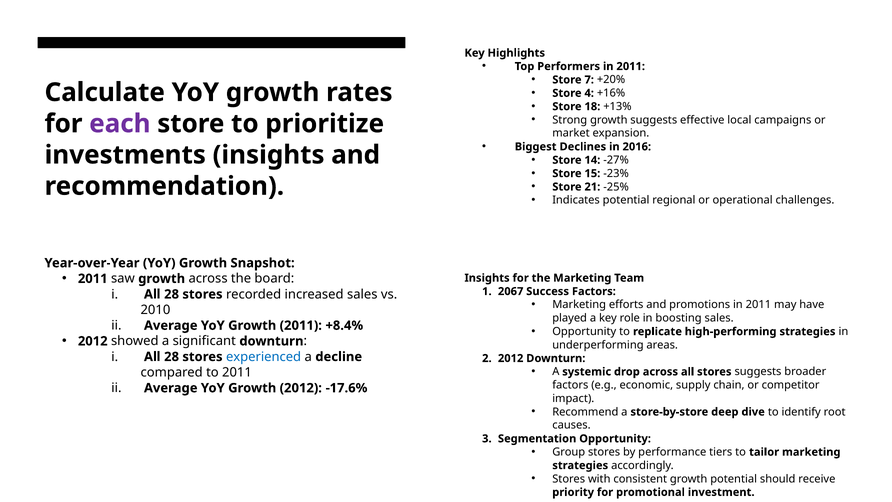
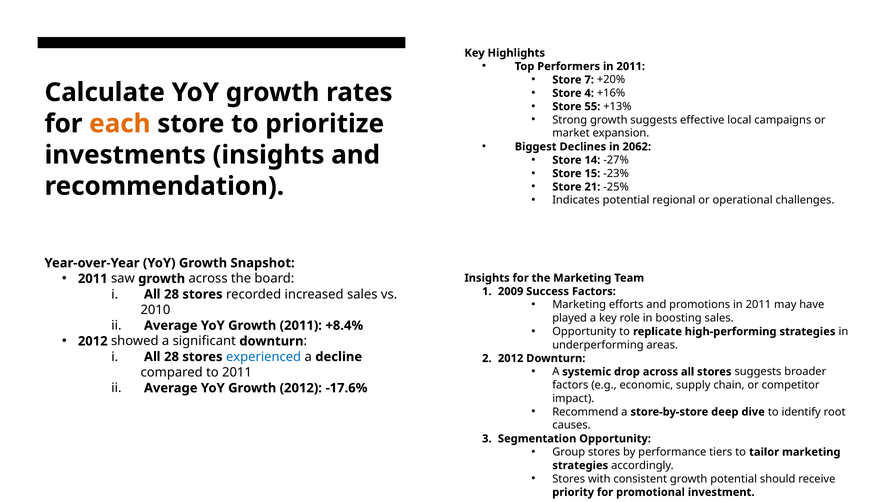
18: 18 -> 55
each colour: purple -> orange
2016: 2016 -> 2062
2067: 2067 -> 2009
